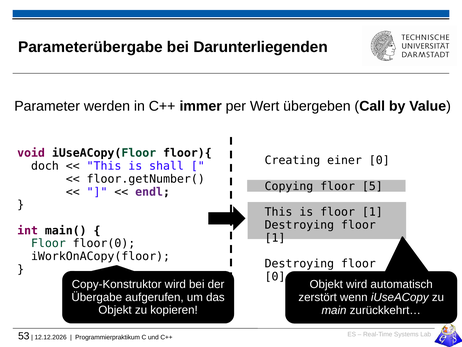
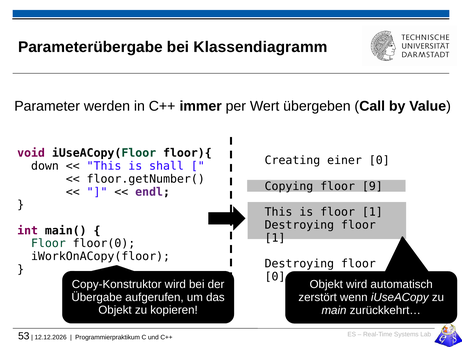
Darunterliegenden: Darunterliegenden -> Klassendiagramm
doch: doch -> down
5: 5 -> 9
